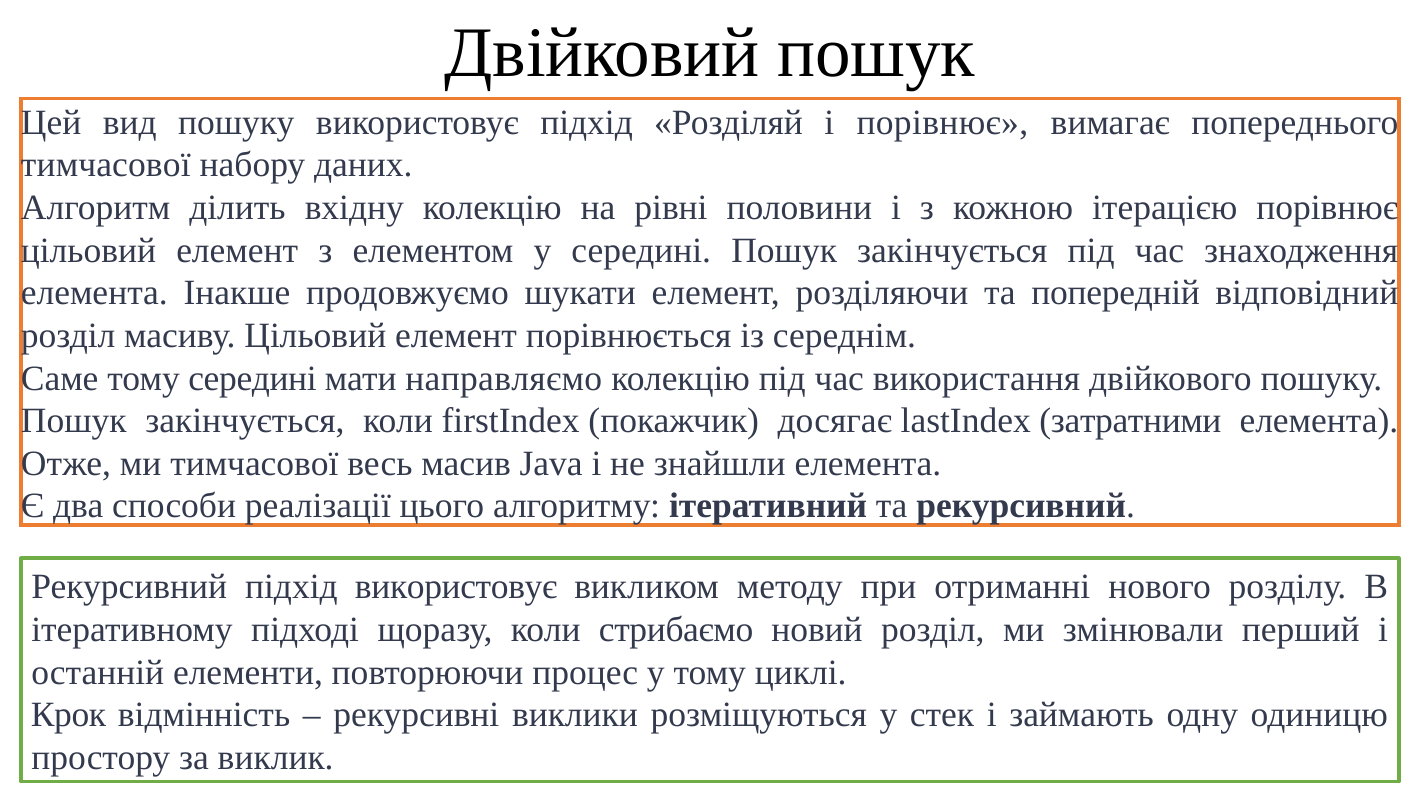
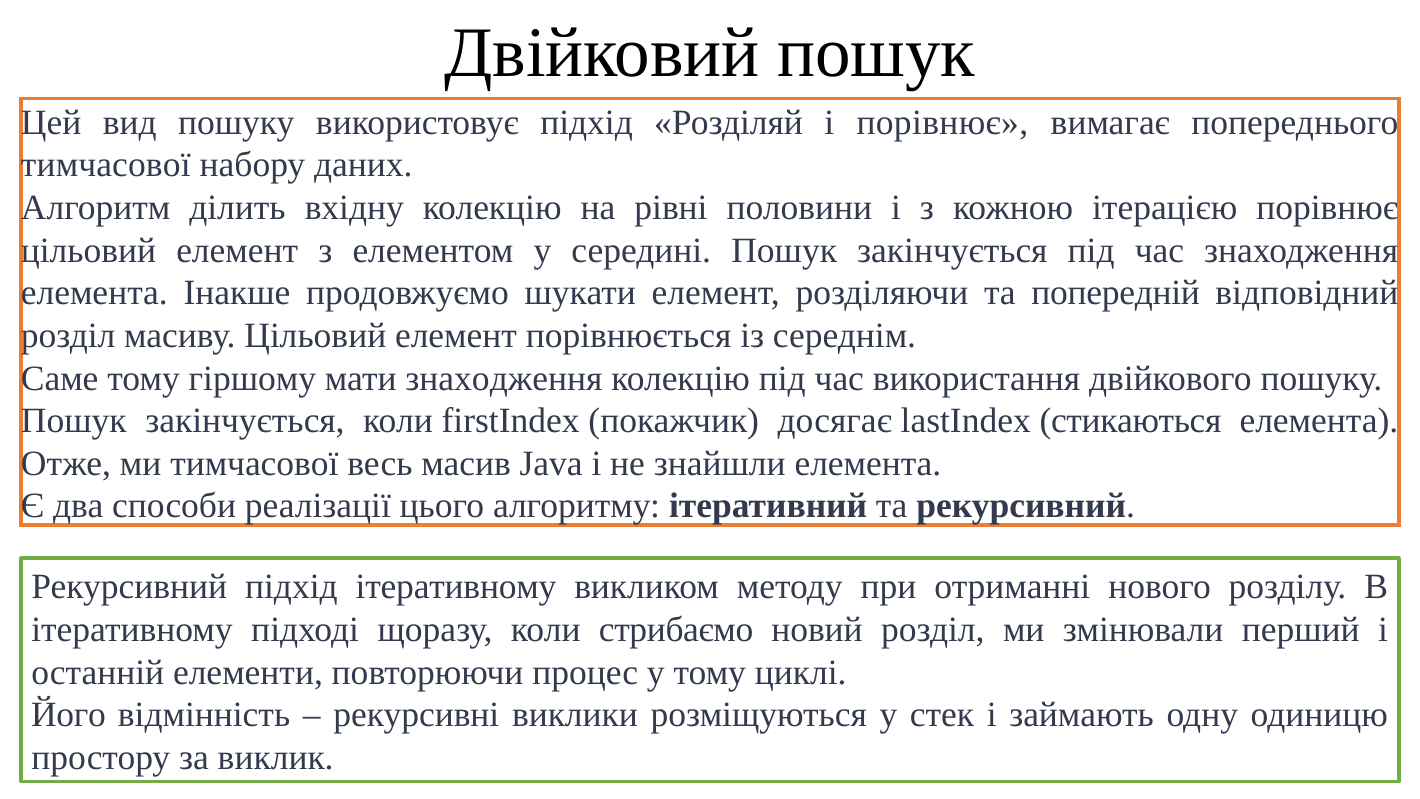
тому середині: середині -> гіршому
мати направляємо: направляємо -> знаходження
затратними: затратними -> стикаються
підхід використовує: використовує -> ітеративному
Крок: Крок -> Його
